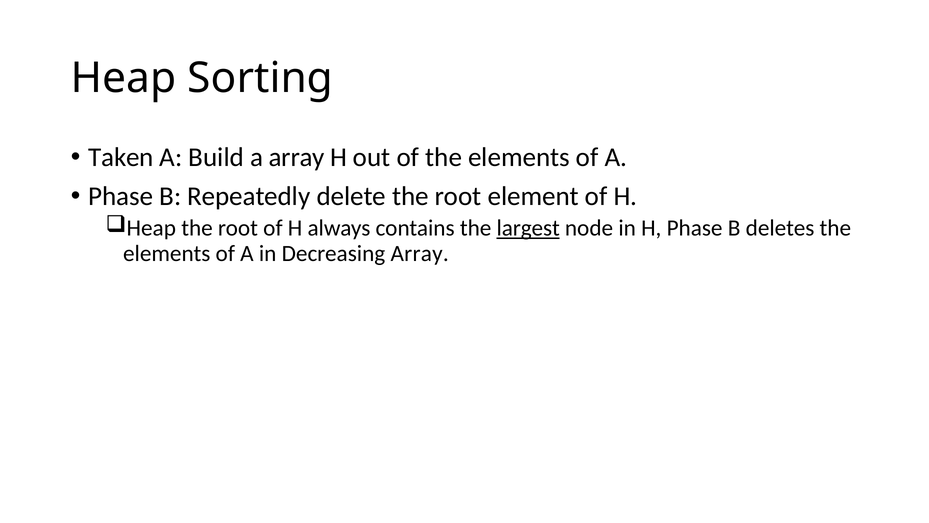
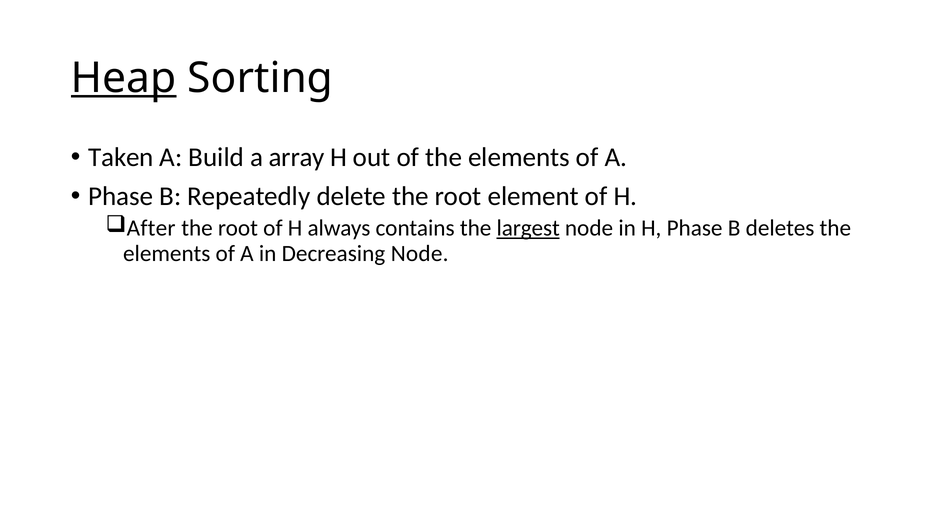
Heap at (124, 78) underline: none -> present
Heap at (151, 228): Heap -> After
Decreasing Array: Array -> Node
